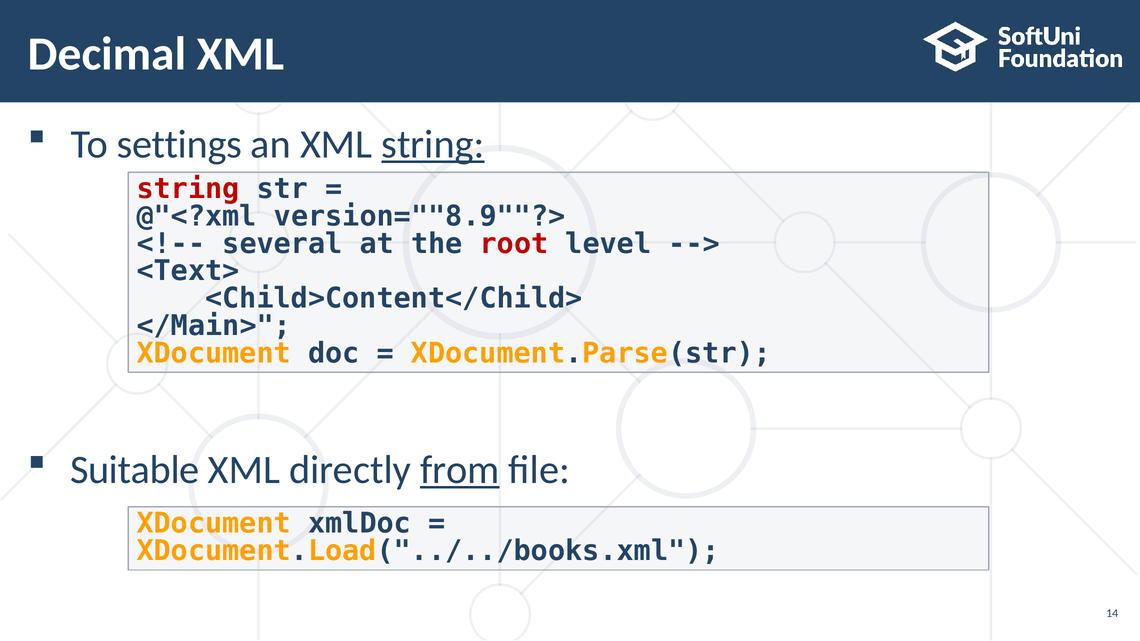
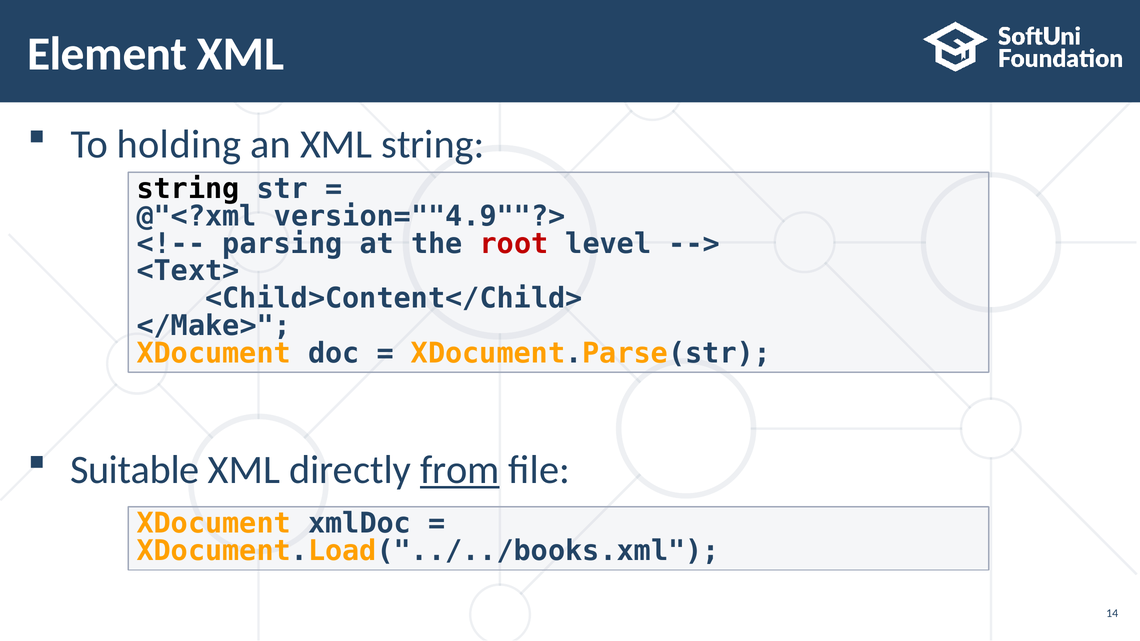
Decimal: Decimal -> Element
settings: settings -> holding
string at (433, 145) underline: present -> none
string at (188, 189) colour: red -> black
version=""8.9""?>: version=""8.9""?> -> version=""4.9""?>
several: several -> parsing
</Main>: </Main> -> </Make>
